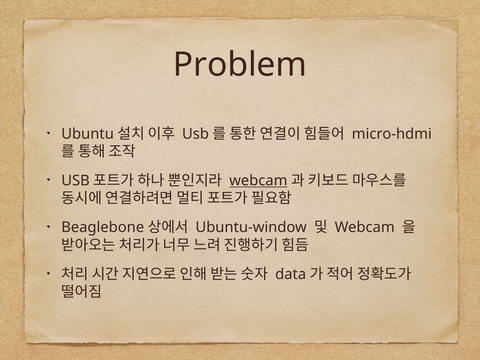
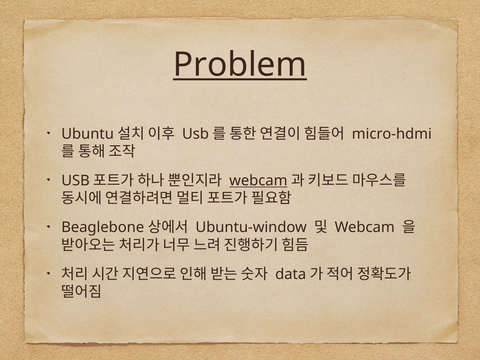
Problem underline: none -> present
